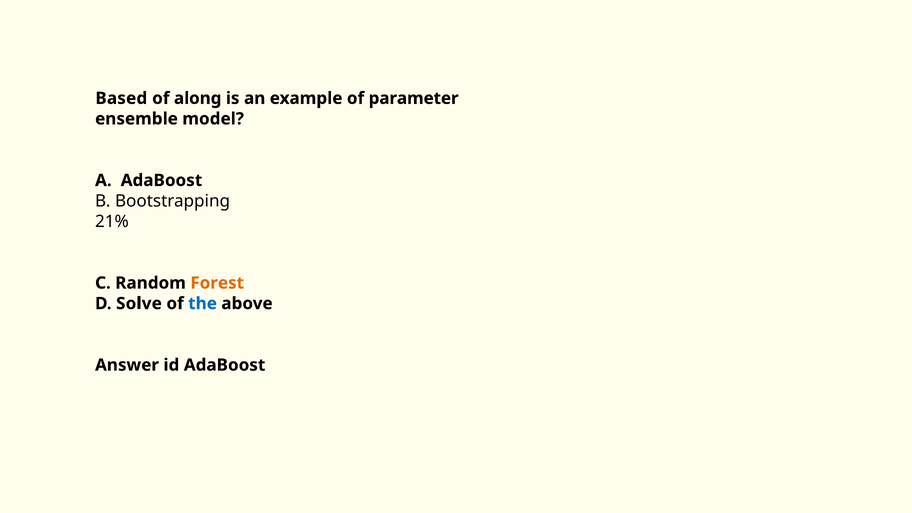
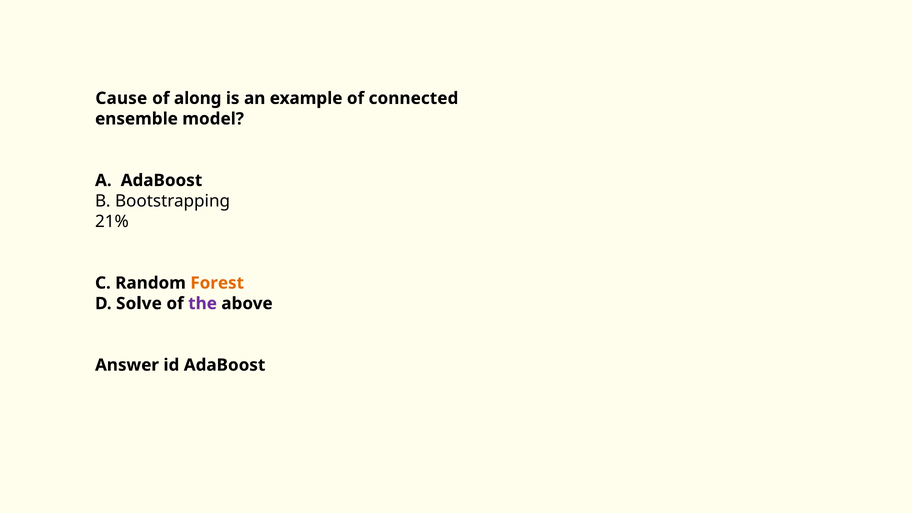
Based: Based -> Cause
parameter: parameter -> connected
the colour: blue -> purple
